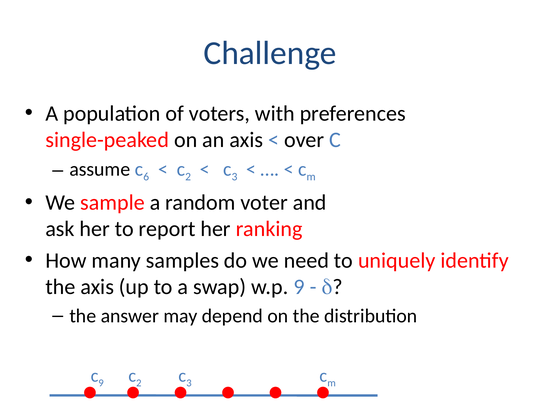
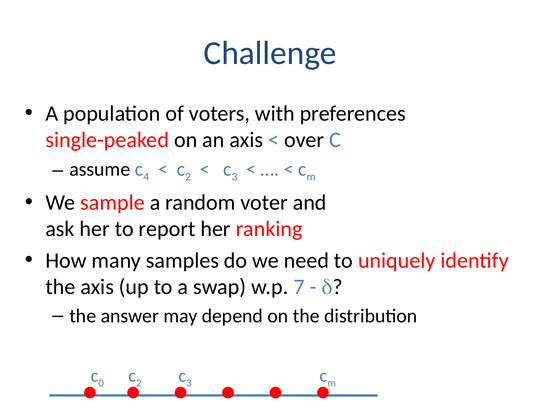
6: 6 -> 4
w.p 9: 9 -> 7
c 9: 9 -> 0
